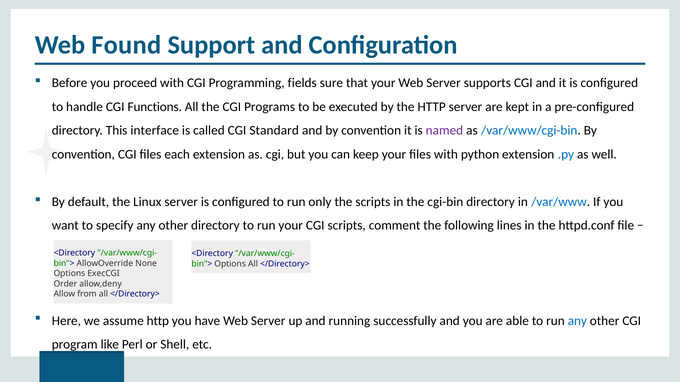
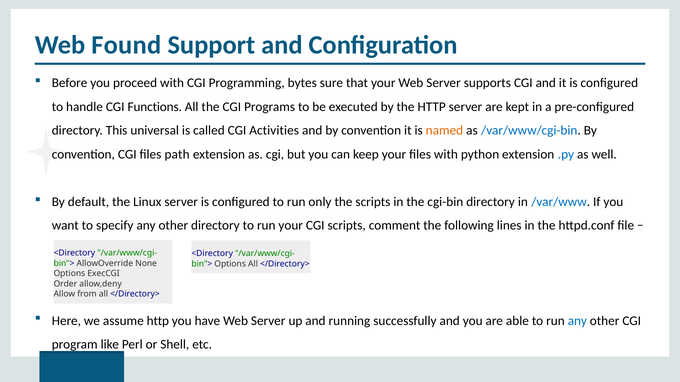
fields: fields -> bytes
interface: interface -> universal
Standard: Standard -> Activities
named colour: purple -> orange
each: each -> path
